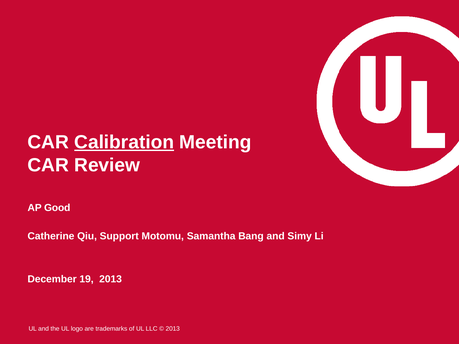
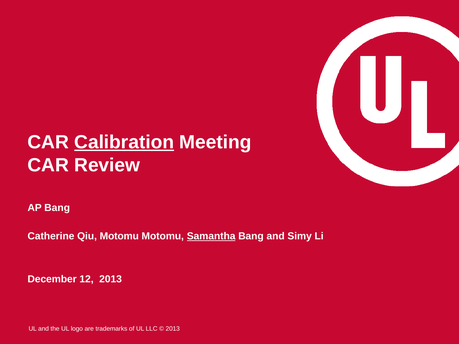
AP Good: Good -> Bang
Qiu Support: Support -> Motomu
Samantha underline: none -> present
19: 19 -> 12
